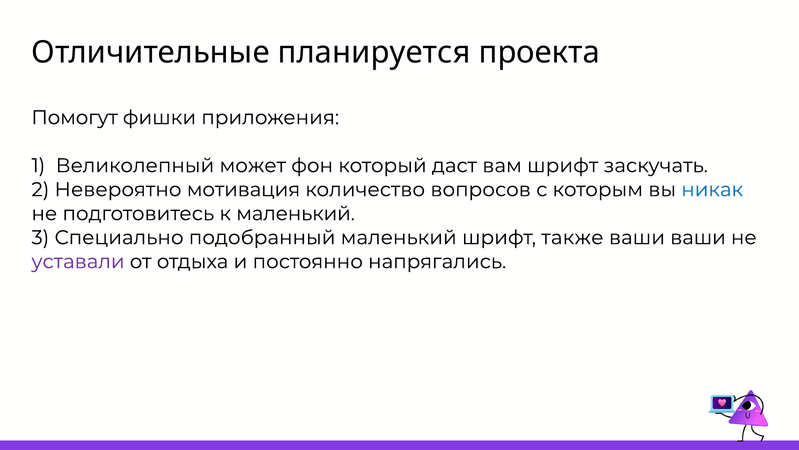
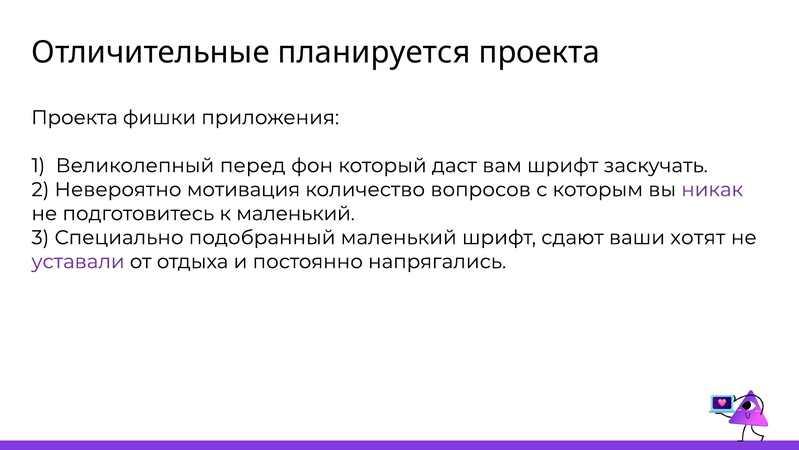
Помогут at (75, 118): Помогут -> Проекта
может: может -> перед
никак colour: blue -> purple
также: также -> сдают
ваши ваши: ваши -> хотят
